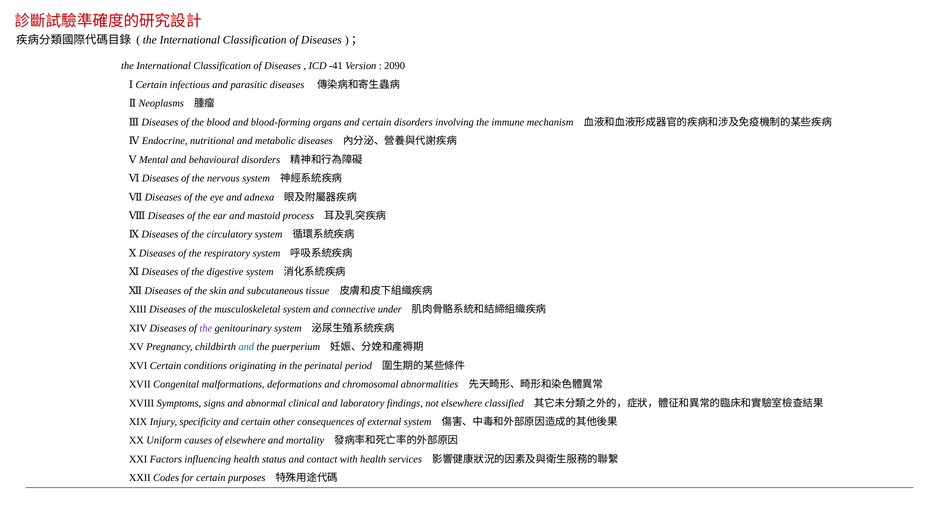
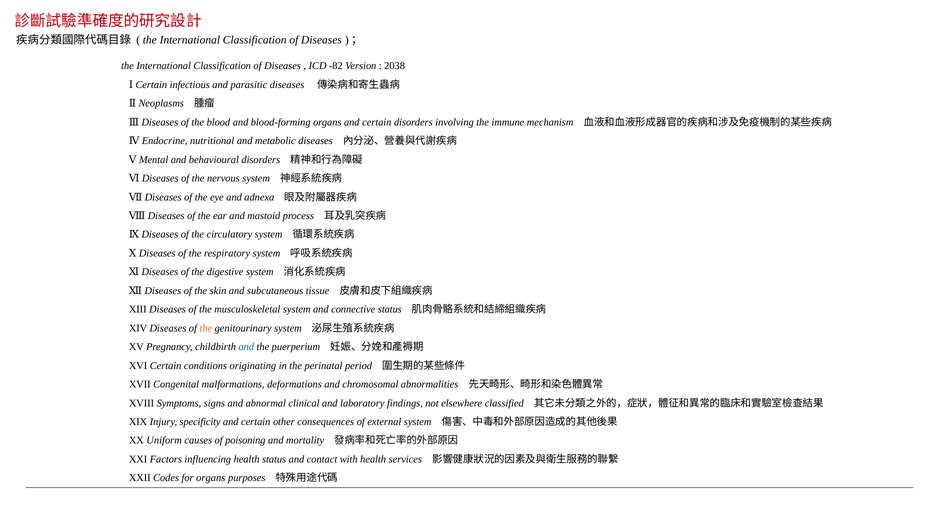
-41: -41 -> -82
2090: 2090 -> 2038
connective under: under -> status
the at (206, 328) colour: purple -> orange
of elsewhere: elsewhere -> poisoning
for certain: certain -> organs
